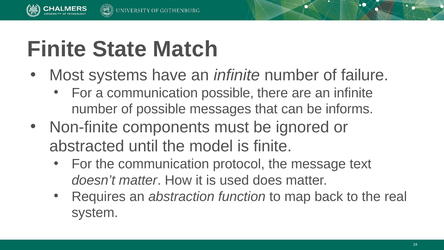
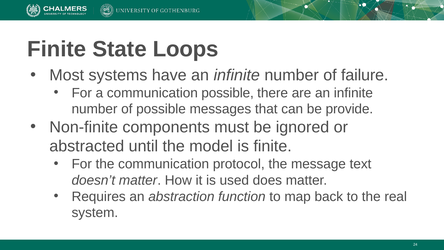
Match: Match -> Loops
informs: informs -> provide
